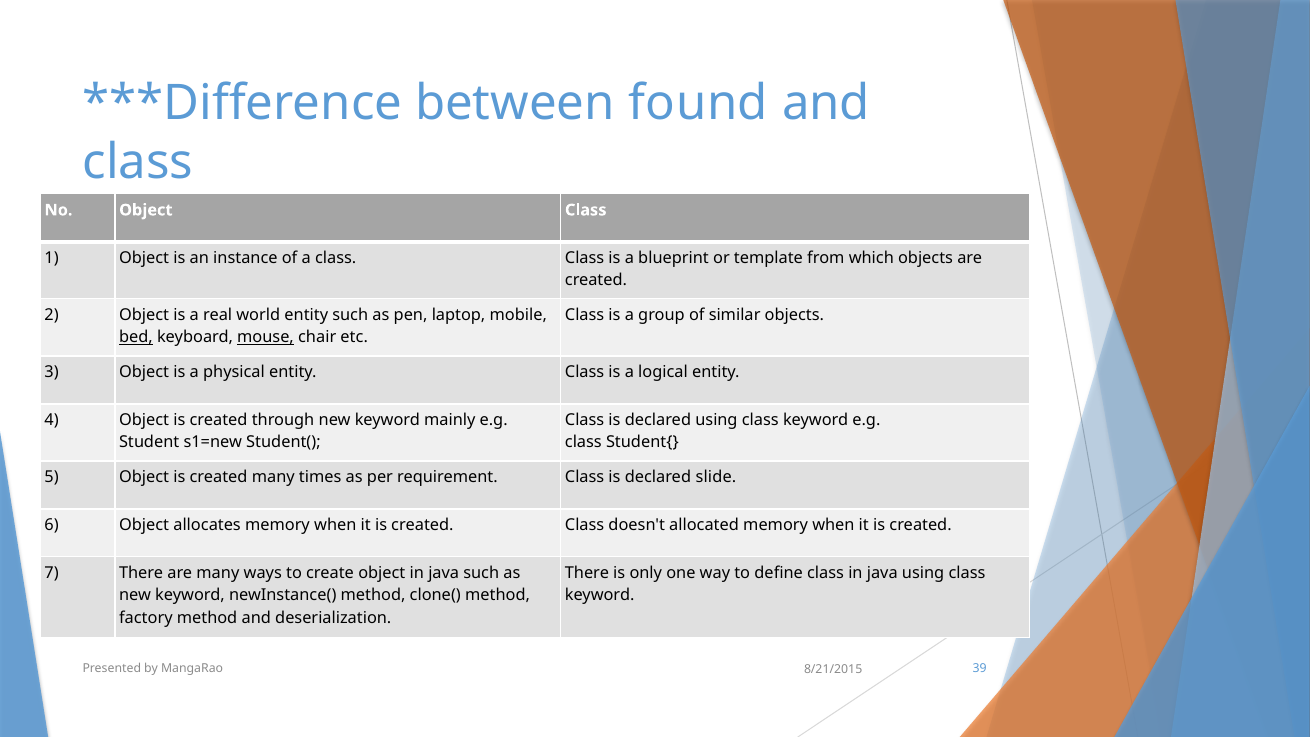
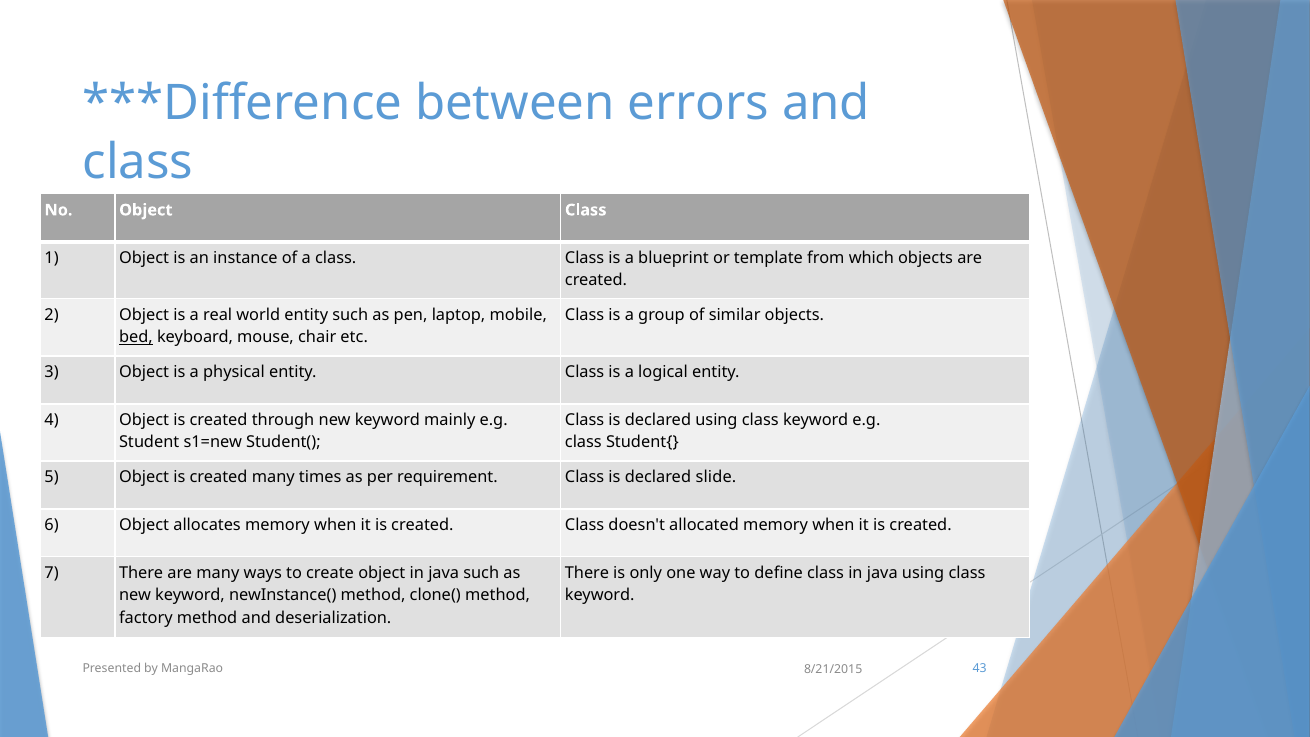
found: found -> errors
mouse underline: present -> none
39: 39 -> 43
